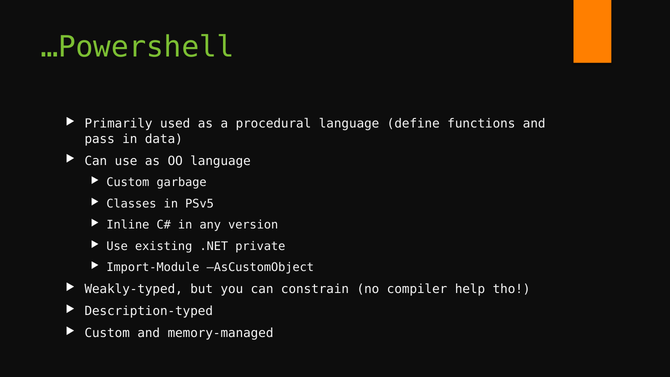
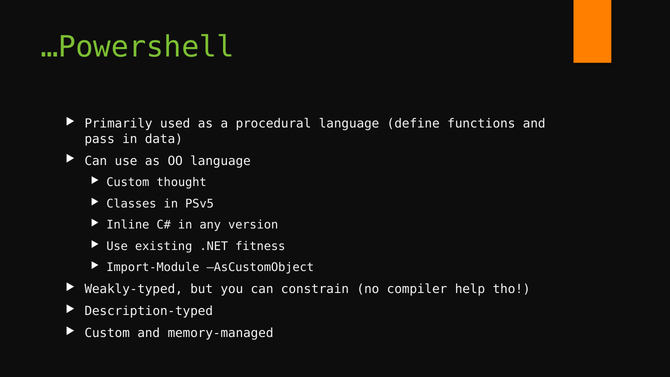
garbage: garbage -> thought
private: private -> fitness
